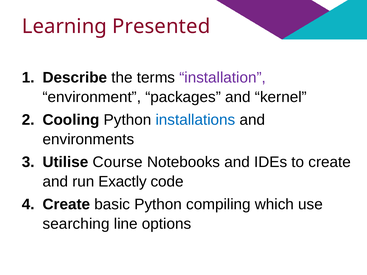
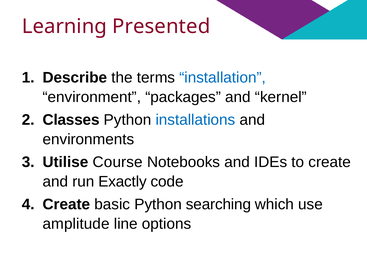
installation colour: purple -> blue
Cooling: Cooling -> Classes
compiling: compiling -> searching
searching: searching -> amplitude
